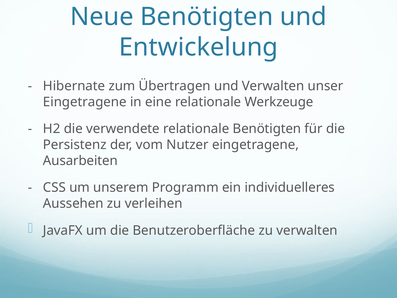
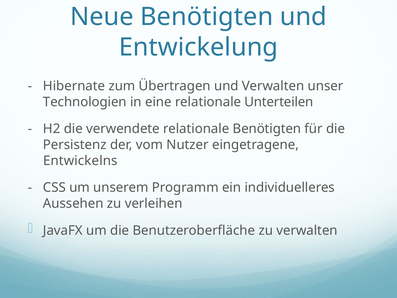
Eingetragene at (85, 102): Eingetragene -> Technologien
Werkzeuge: Werkzeuge -> Unterteilen
Ausarbeiten: Ausarbeiten -> Entwickelns
